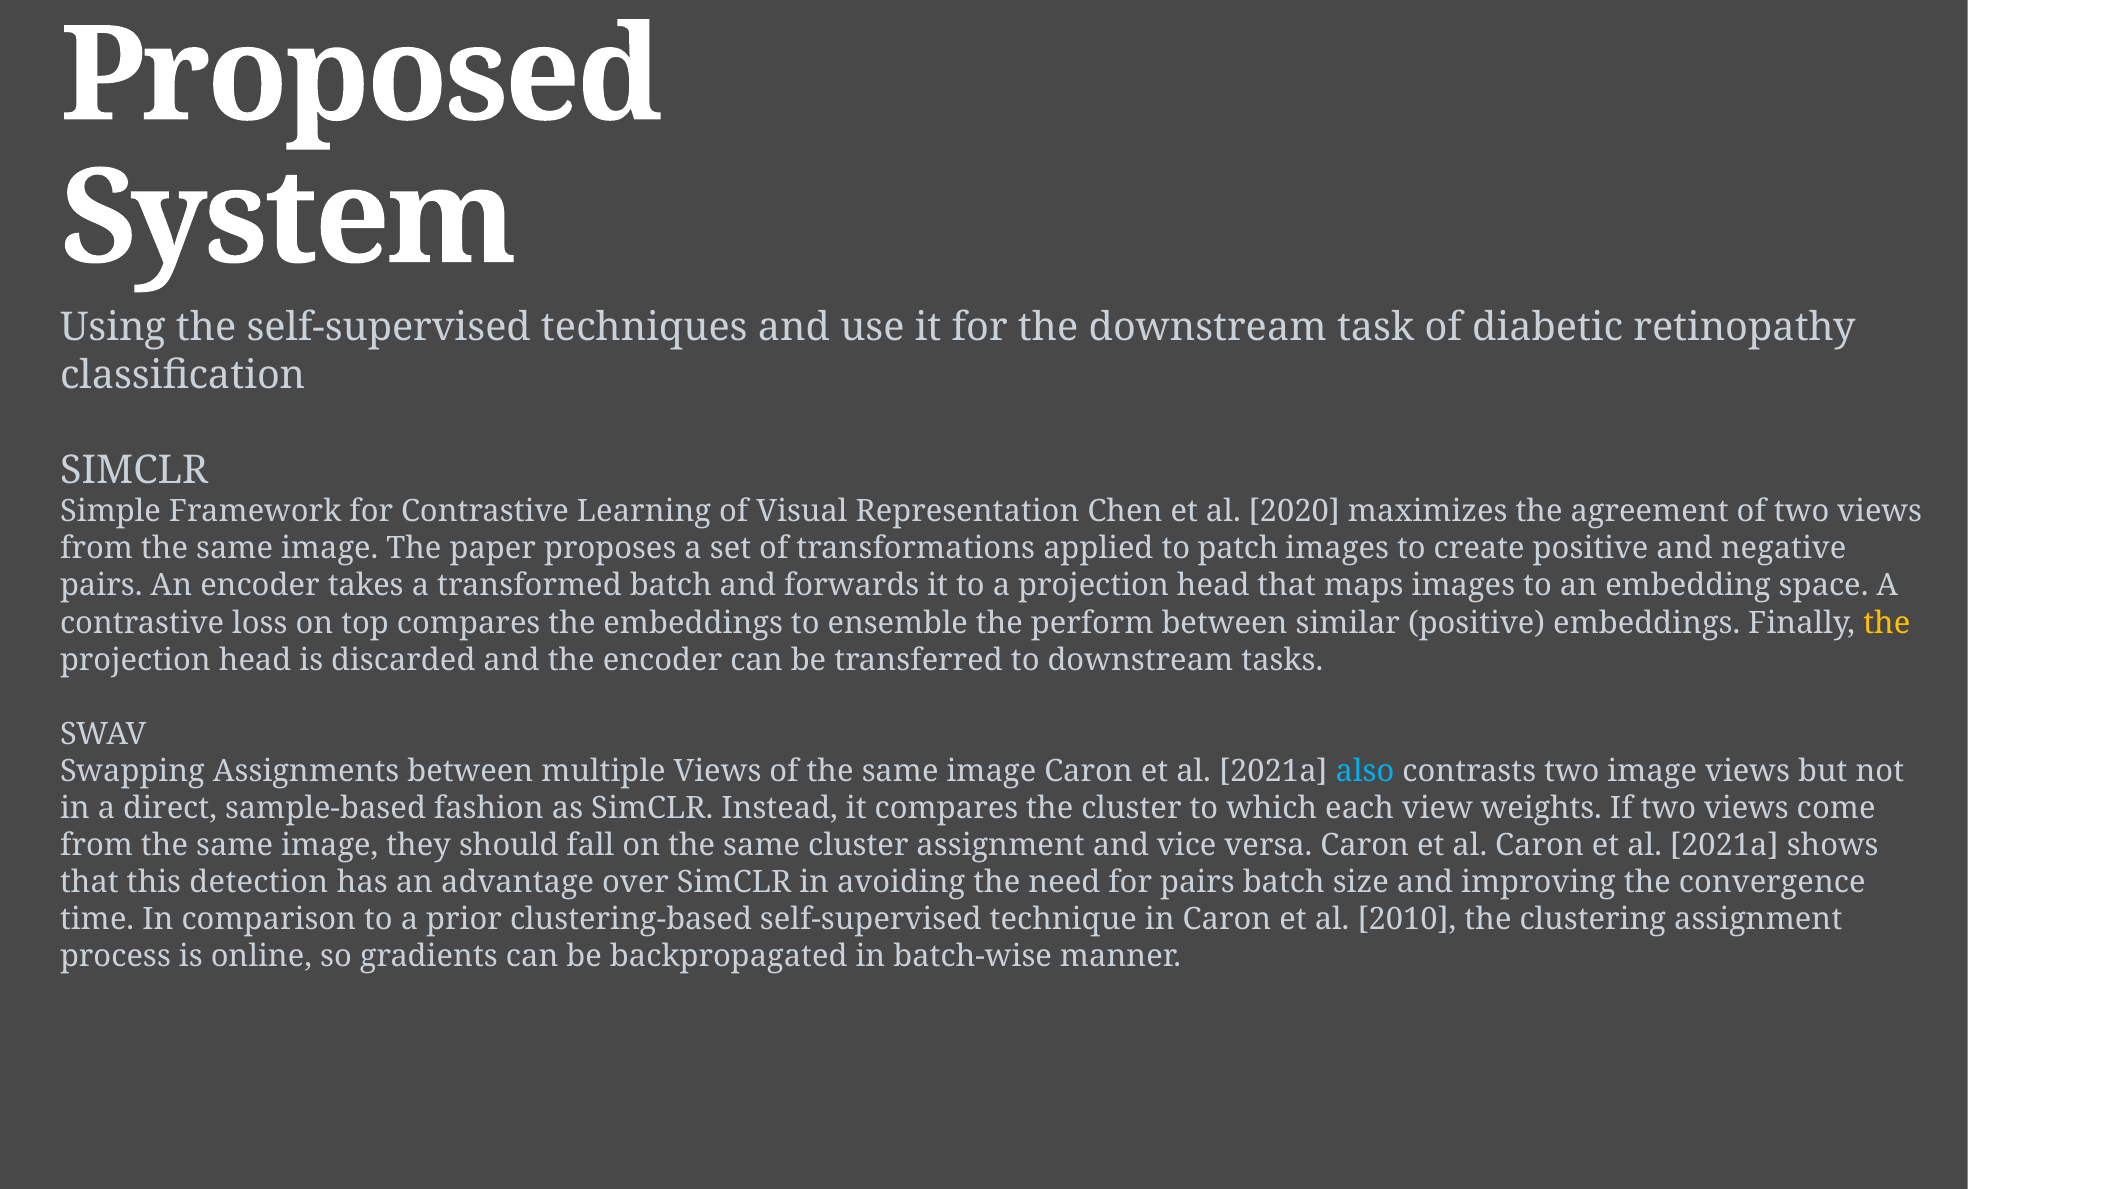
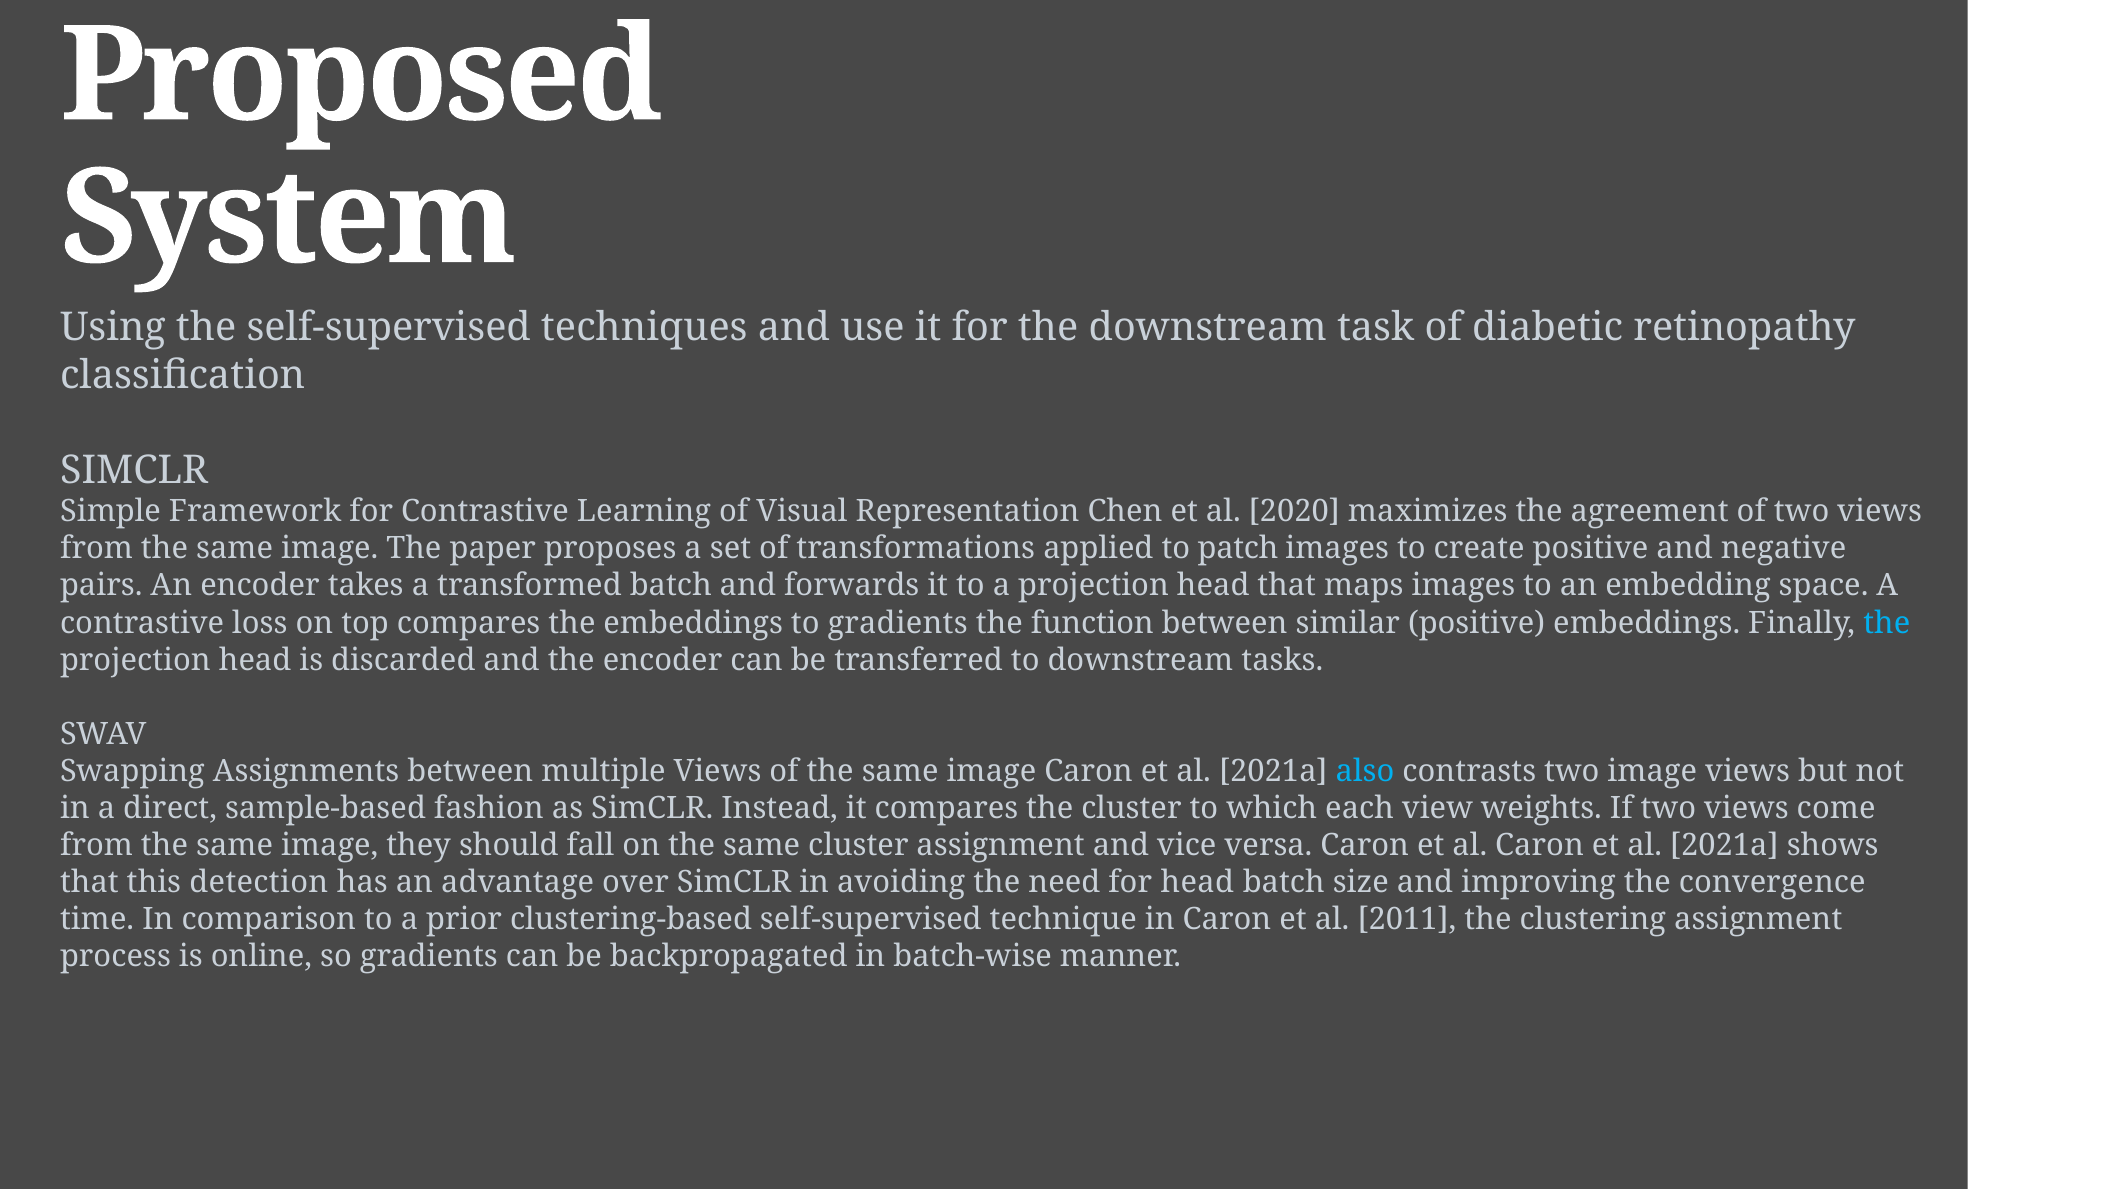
to ensemble: ensemble -> gradients
perform: perform -> function
the at (1887, 623) colour: yellow -> light blue
for pairs: pairs -> head
2010: 2010 -> 2011
